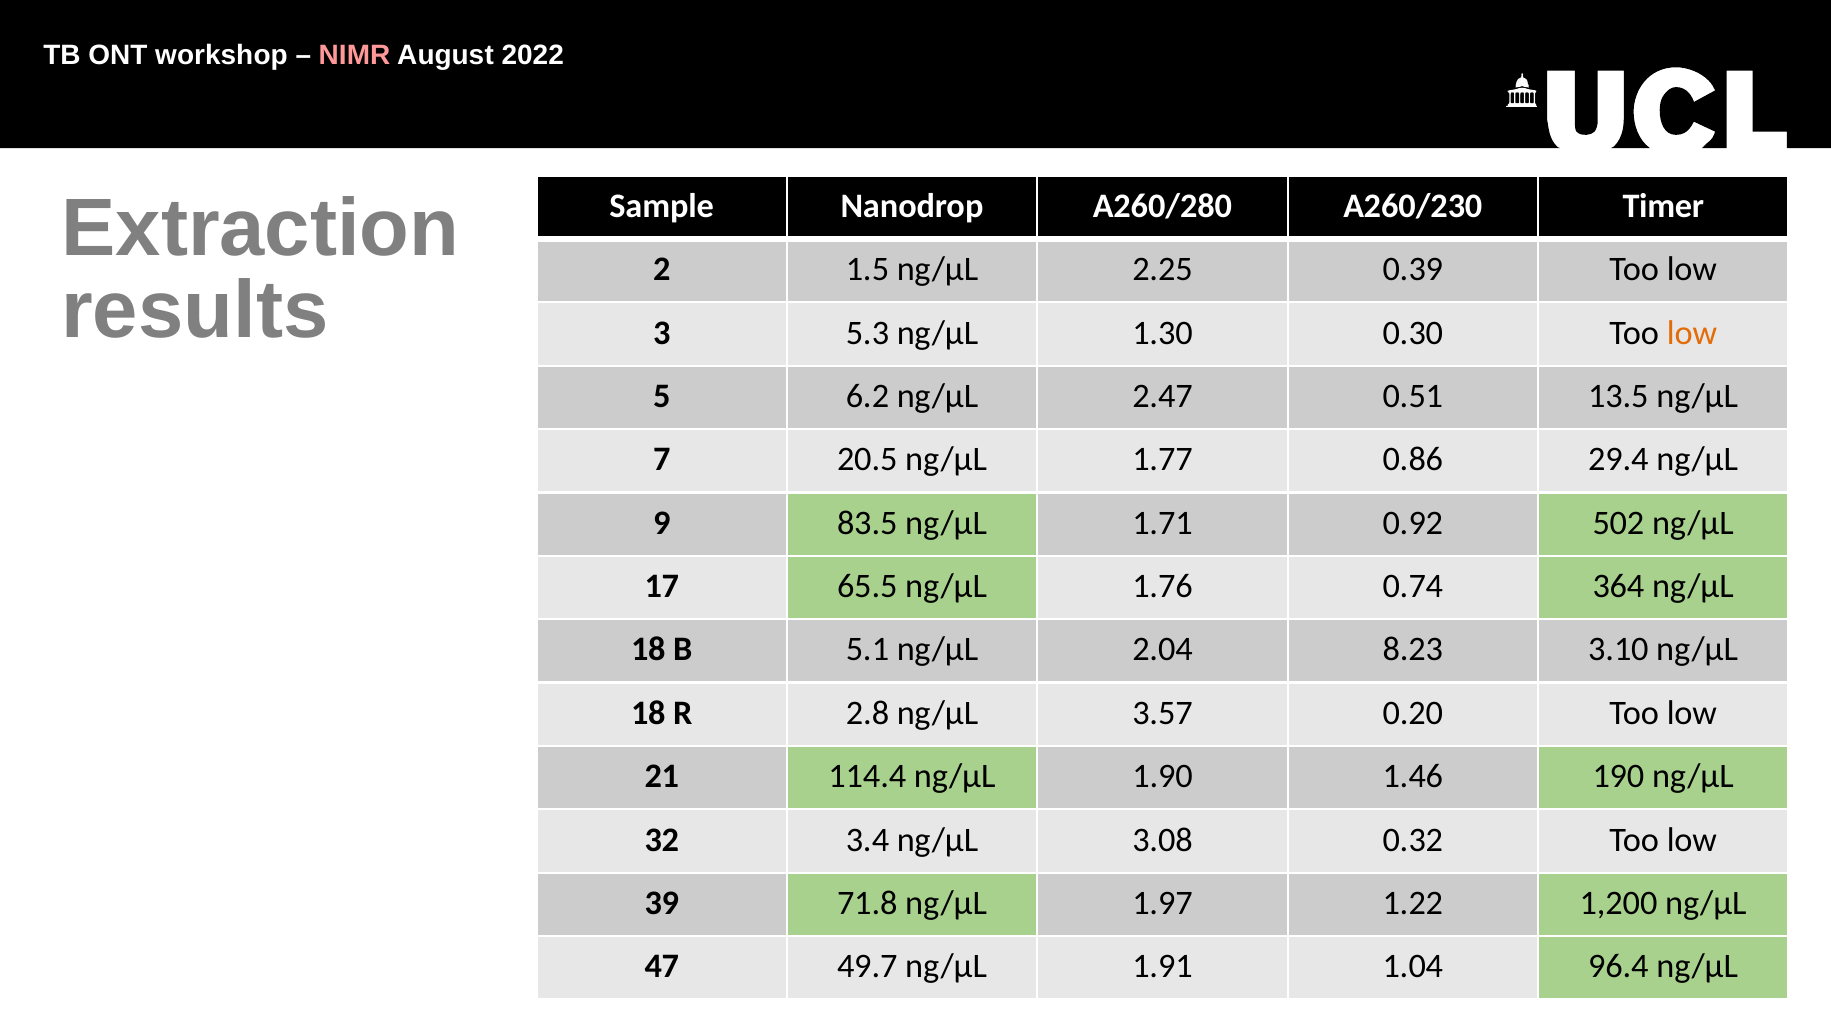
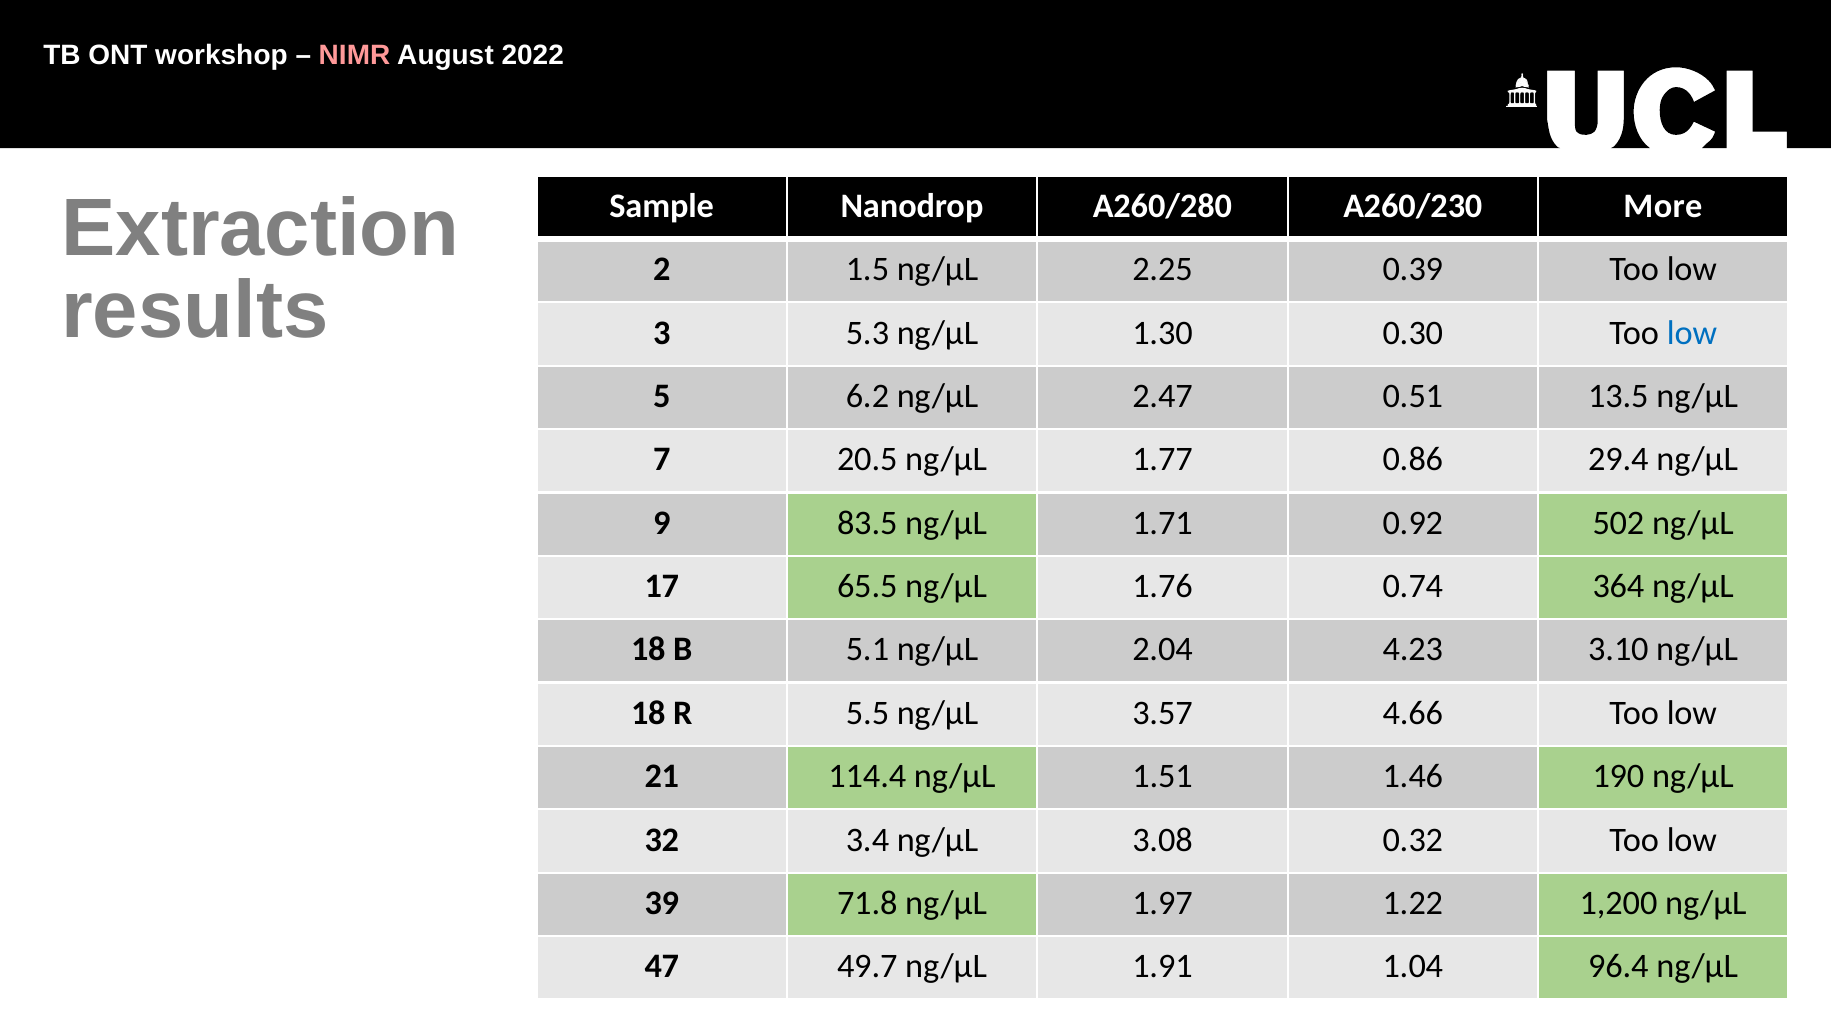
Timer: Timer -> More
low at (1692, 333) colour: orange -> blue
8.23: 8.23 -> 4.23
2.8: 2.8 -> 5.5
0.20: 0.20 -> 4.66
1.90: 1.90 -> 1.51
